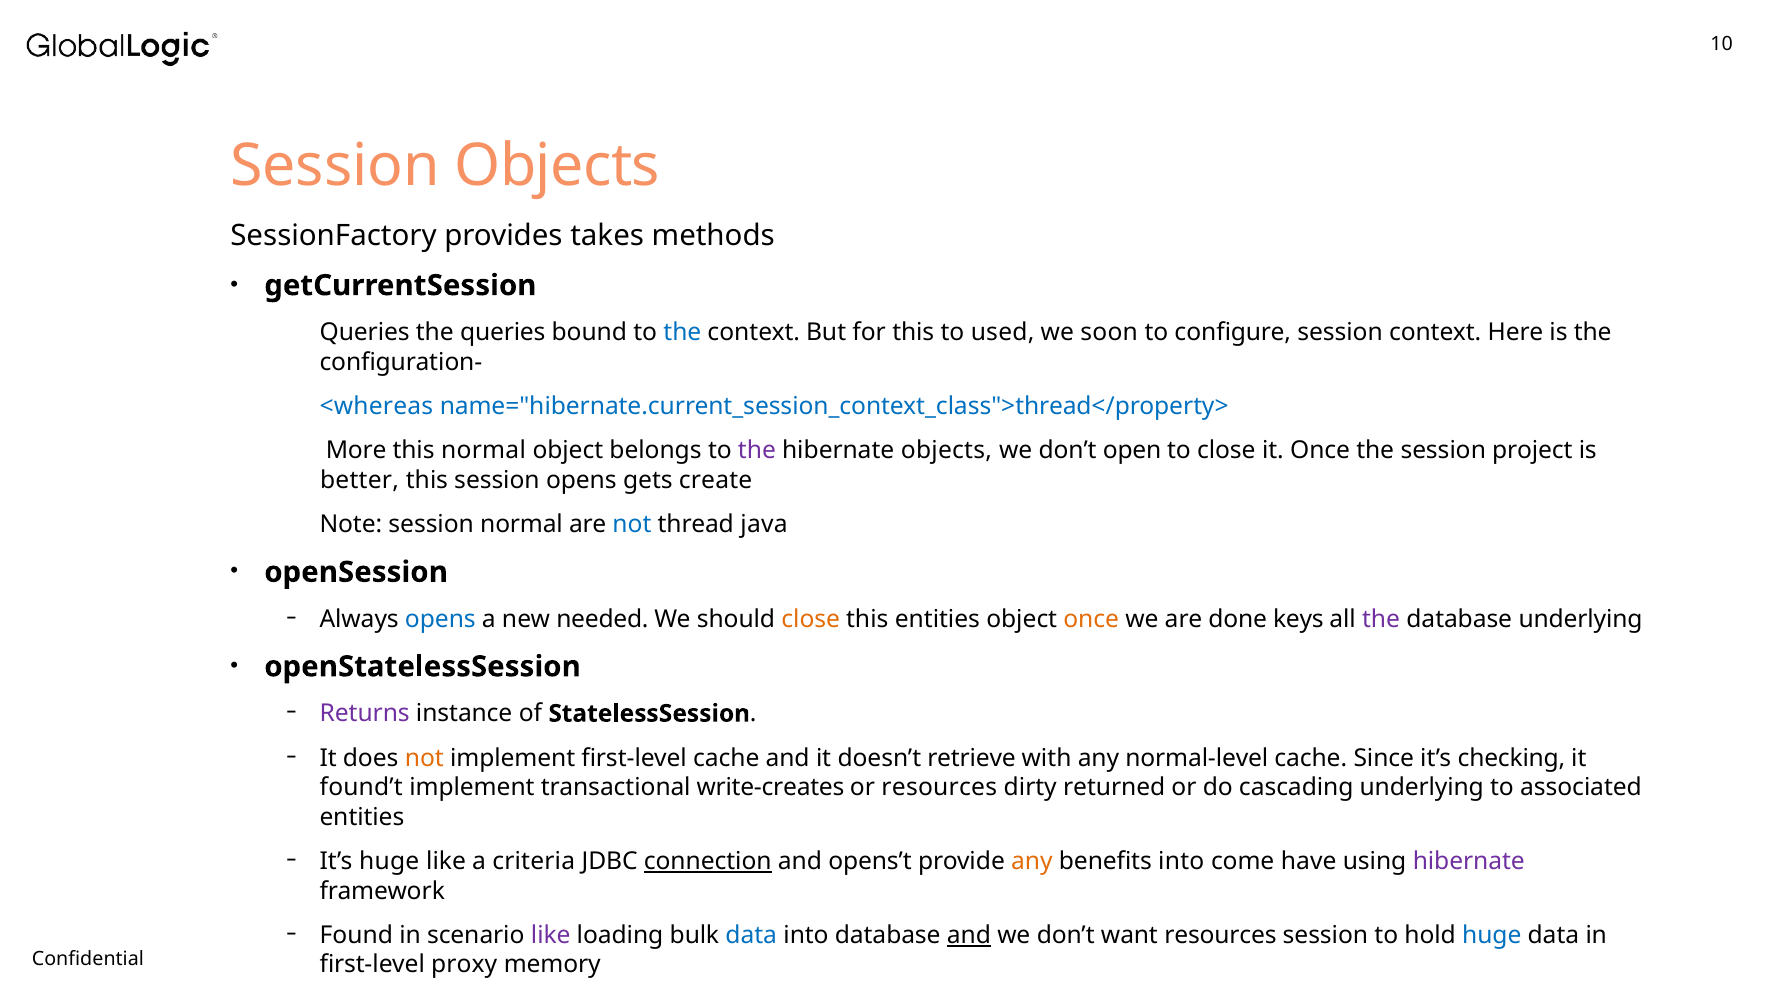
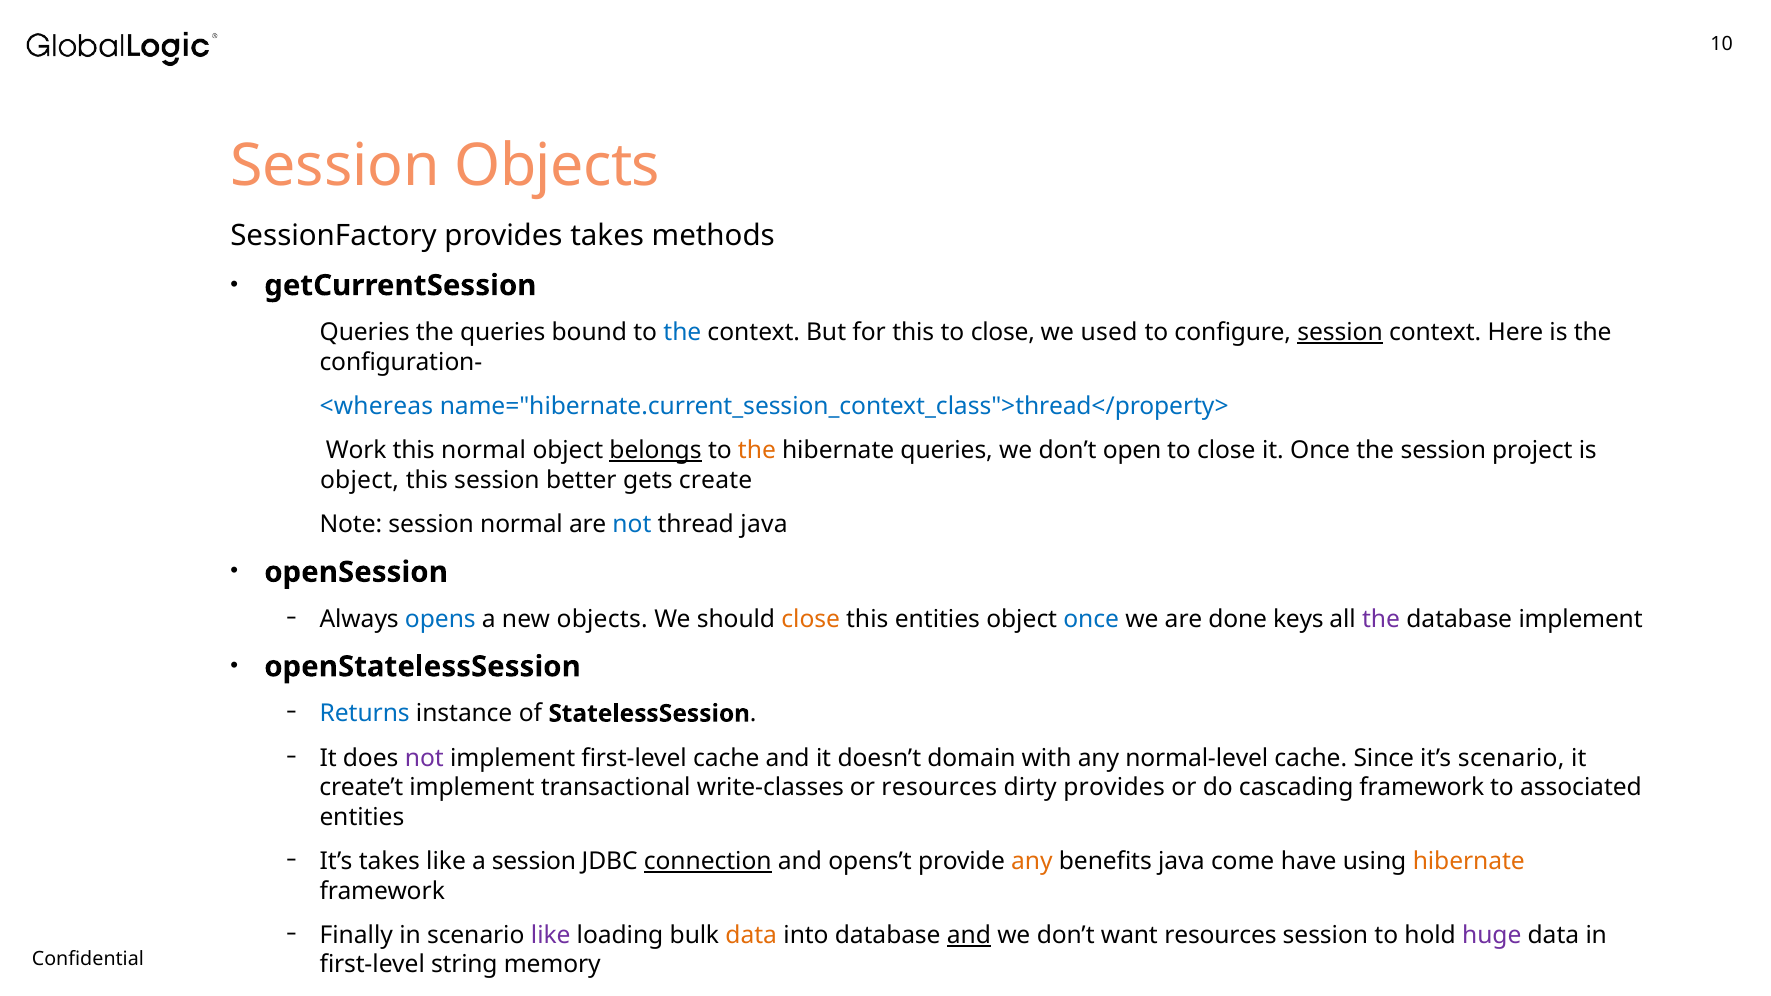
this to used: used -> close
soon: soon -> used
session at (1340, 332) underline: none -> present
More: More -> Work
belongs underline: none -> present
the at (757, 451) colour: purple -> orange
hibernate objects: objects -> queries
better at (360, 480): better -> object
session opens: opens -> better
new needed: needed -> objects
once at (1091, 619) colour: orange -> blue
database underlying: underlying -> implement
Returns colour: purple -> blue
not at (424, 758) colour: orange -> purple
retrieve: retrieve -> domain
it’s checking: checking -> scenario
found’t: found’t -> create’t
write-creates: write-creates -> write-classes
dirty returned: returned -> provides
cascading underlying: underlying -> framework
It’s huge: huge -> takes
a criteria: criteria -> session
benefits into: into -> java
hibernate at (1469, 862) colour: purple -> orange
Found: Found -> Finally
data at (751, 935) colour: blue -> orange
huge at (1492, 935) colour: blue -> purple
proxy: proxy -> string
